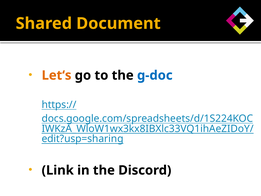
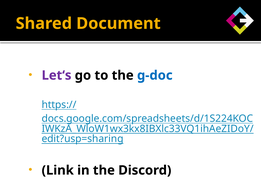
Let‘s colour: orange -> purple
